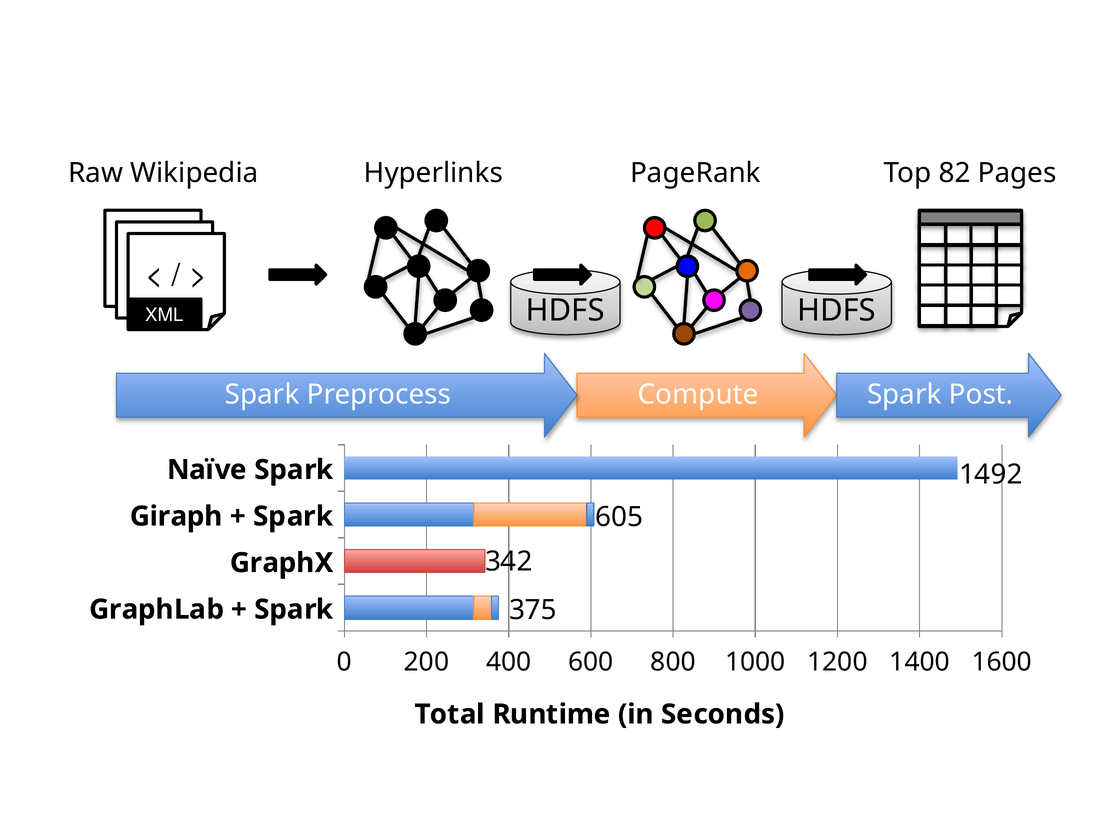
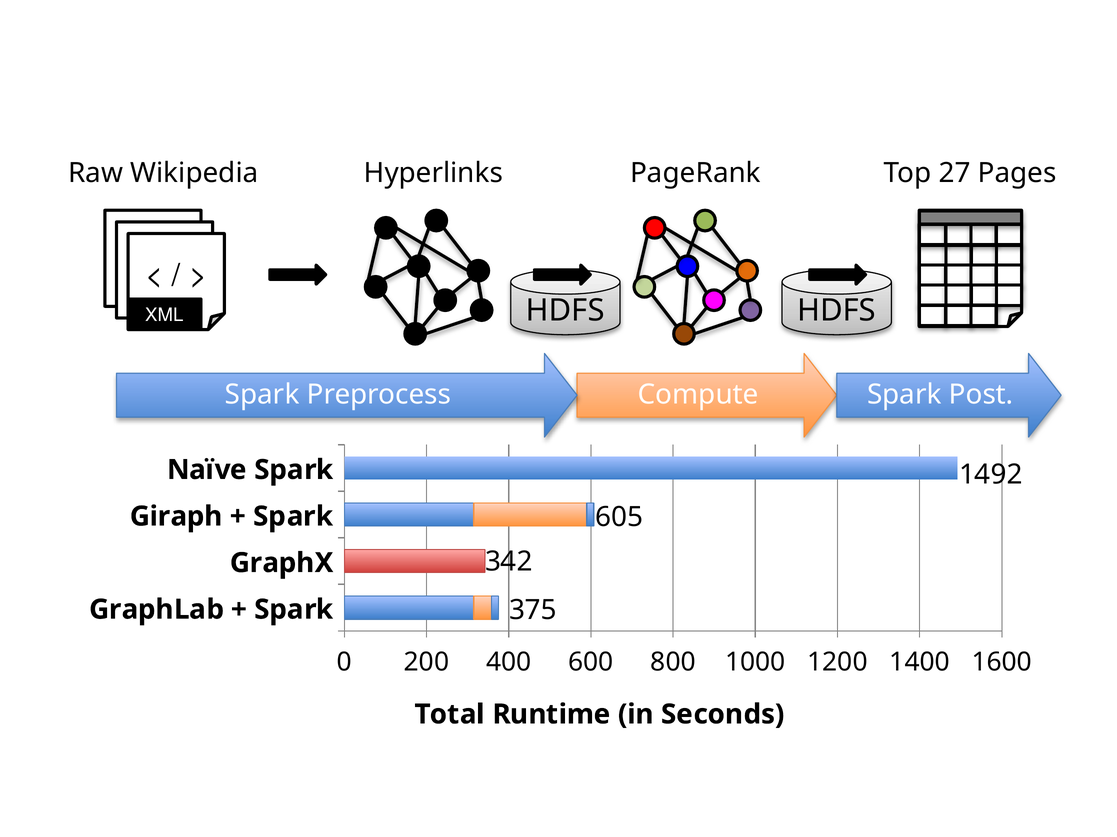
82: 82 -> 27
